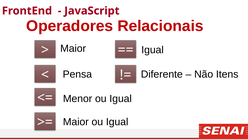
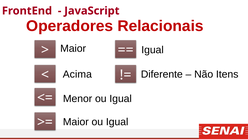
Pensa: Pensa -> Acima
